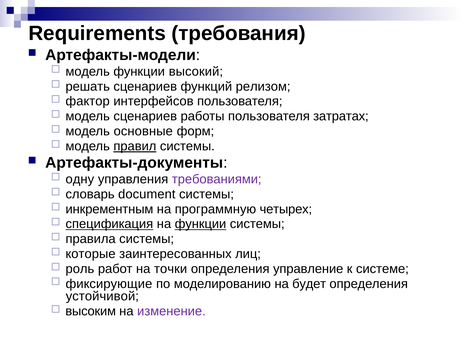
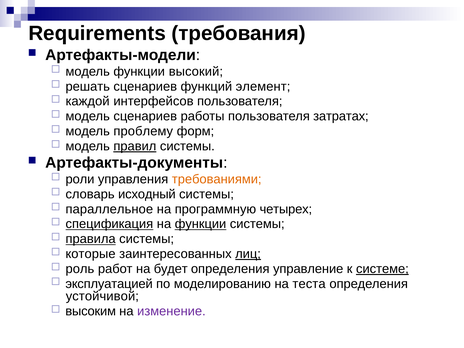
релизом: релизом -> элемент
фактор: фактор -> каждой
основные: основные -> проблему
одну: одну -> роли
требованиями colour: purple -> orange
document: document -> исходный
инкрементным: инкрементным -> параллельное
правила underline: none -> present
лиц underline: none -> present
точки: точки -> будет
системе underline: none -> present
фиксирующие: фиксирующие -> эксплуатацией
будет: будет -> теста
